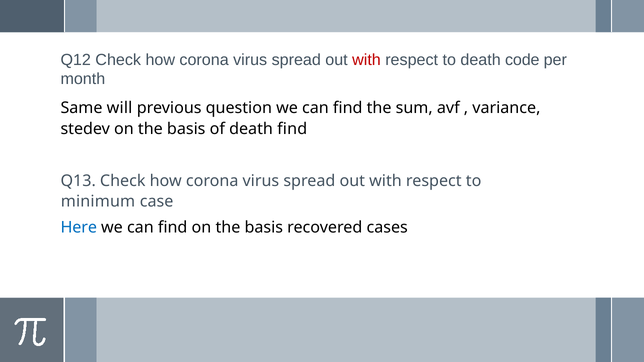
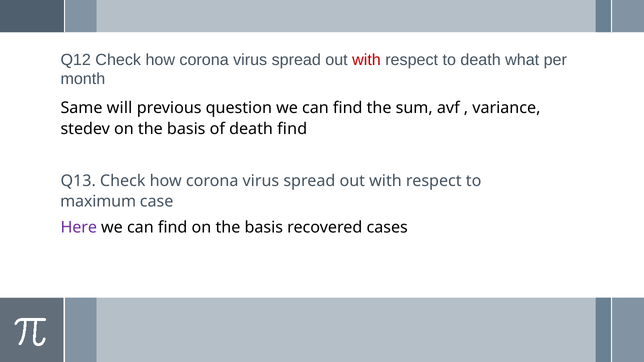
code: code -> what
minimum: minimum -> maximum
Here colour: blue -> purple
